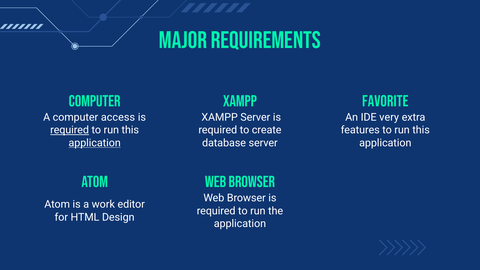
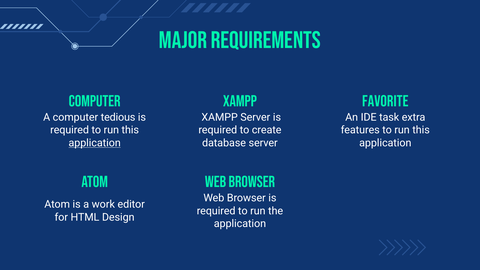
access: access -> tedious
very: very -> task
required at (70, 130) underline: present -> none
